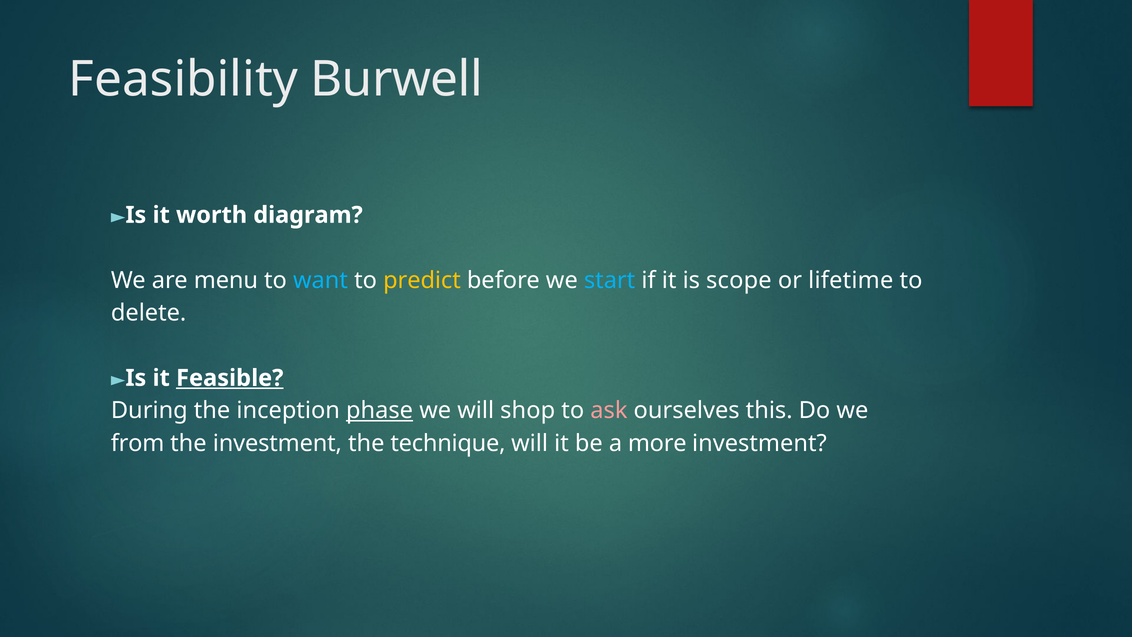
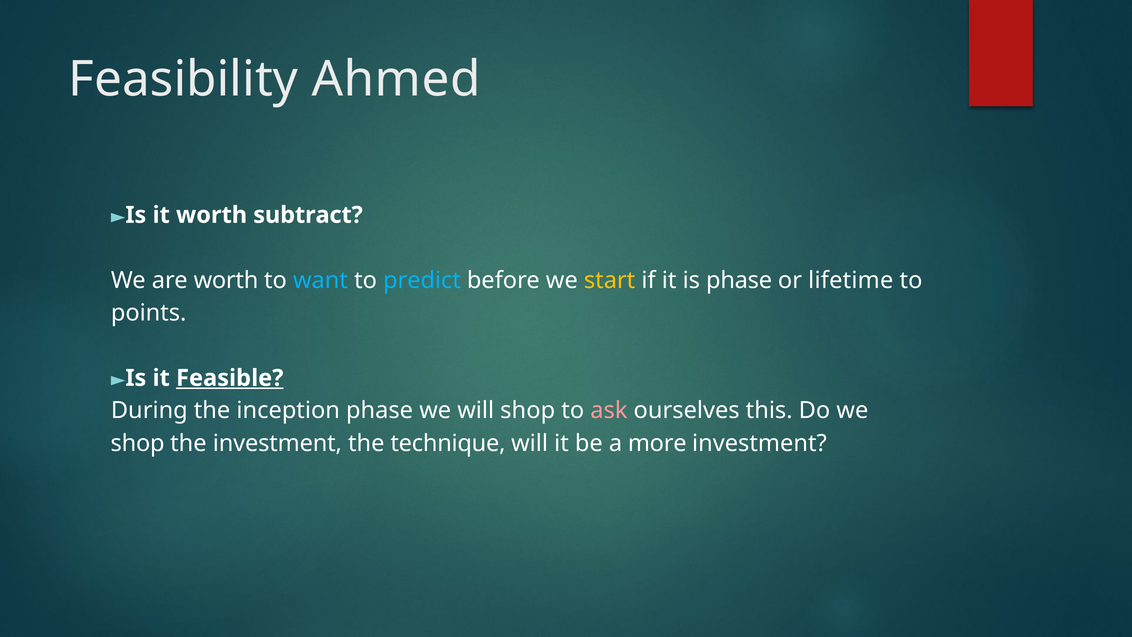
Burwell: Burwell -> Ahmed
diagram: diagram -> subtract
are menu: menu -> worth
predict colour: yellow -> light blue
start colour: light blue -> yellow
is scope: scope -> phase
delete: delete -> points
phase at (380, 410) underline: present -> none
from at (138, 443): from -> shop
